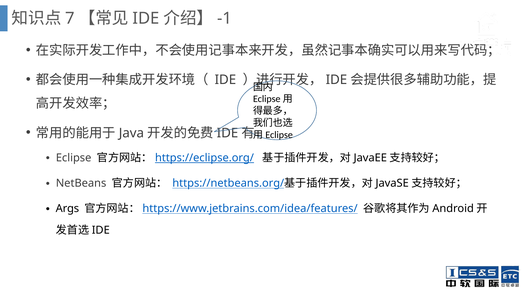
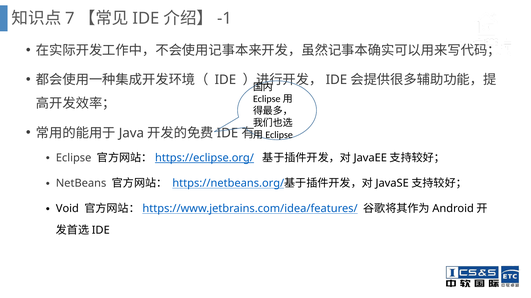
Args: Args -> Void
